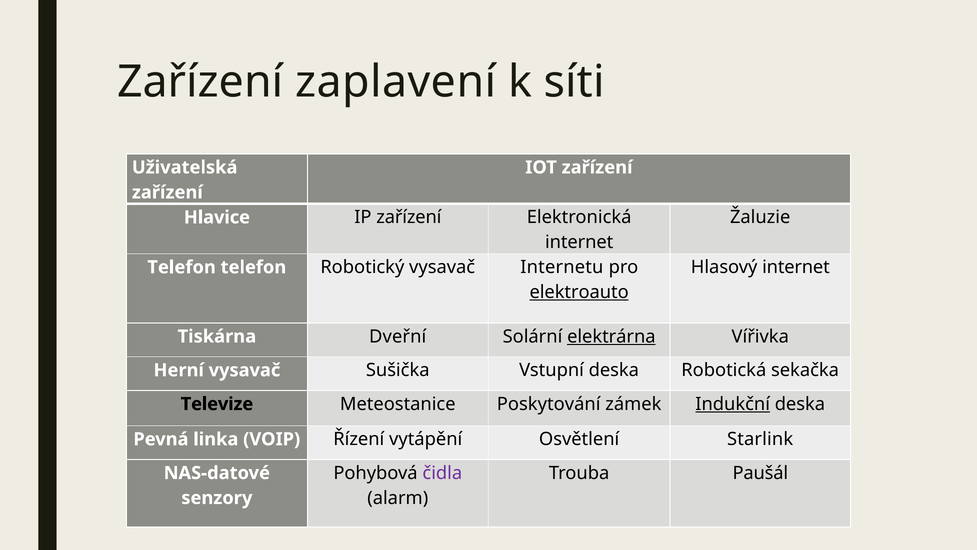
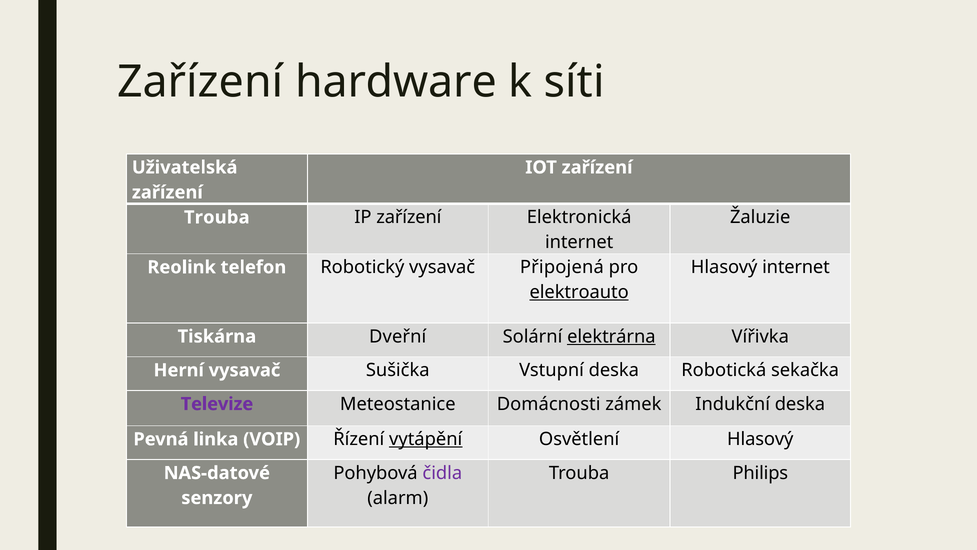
zaplavení: zaplavení -> hardware
Hlavice at (217, 217): Hlavice -> Trouba
Telefon at (182, 267): Telefon -> Reolink
Internetu: Internetu -> Připojená
Televize colour: black -> purple
Poskytování: Poskytování -> Domácnosti
Indukční underline: present -> none
vytápění underline: none -> present
Osvětlení Starlink: Starlink -> Hlasový
Paušál: Paušál -> Philips
